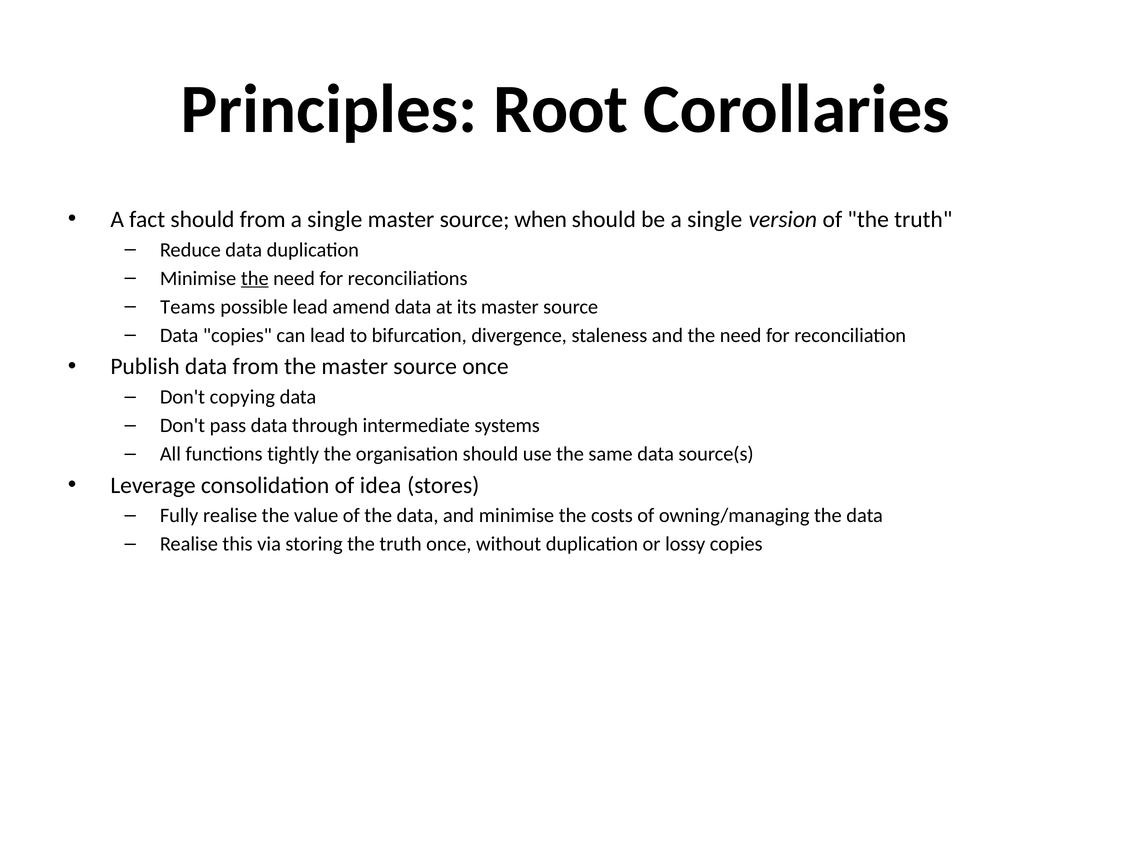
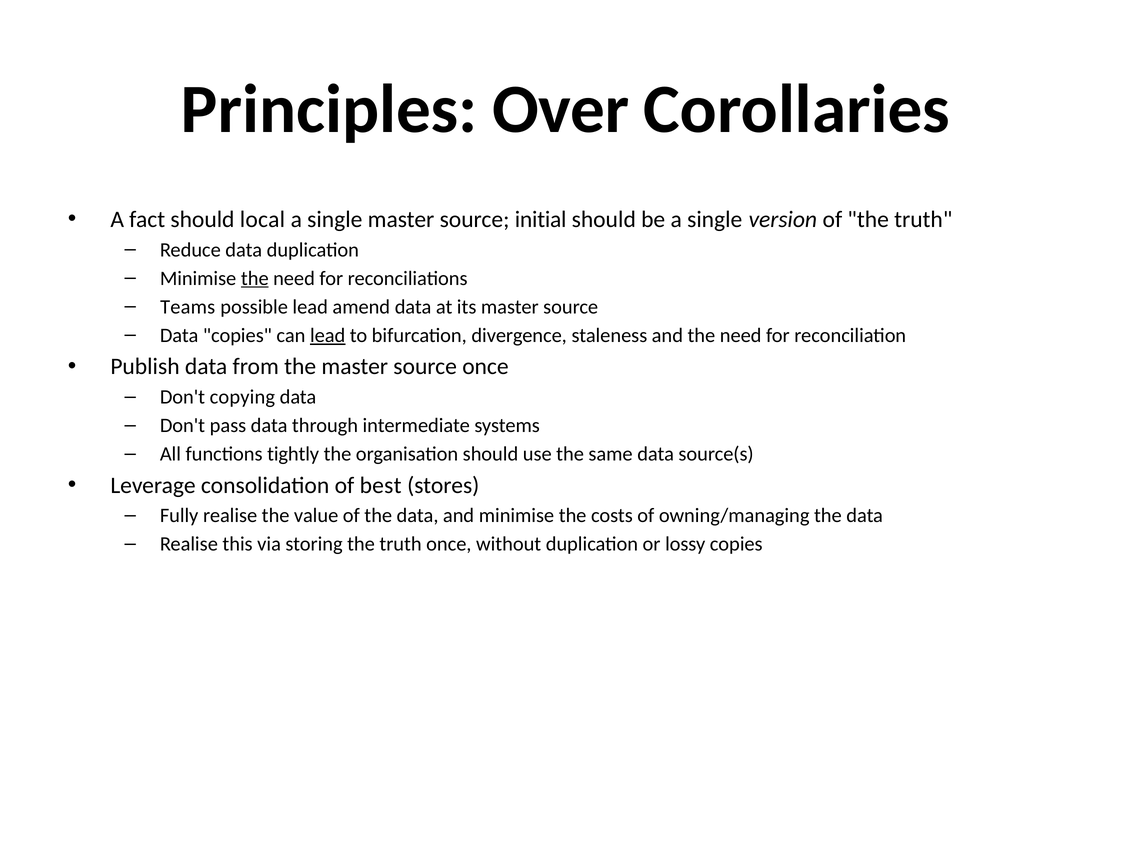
Root: Root -> Over
should from: from -> local
when: when -> initial
lead at (328, 335) underline: none -> present
idea: idea -> best
